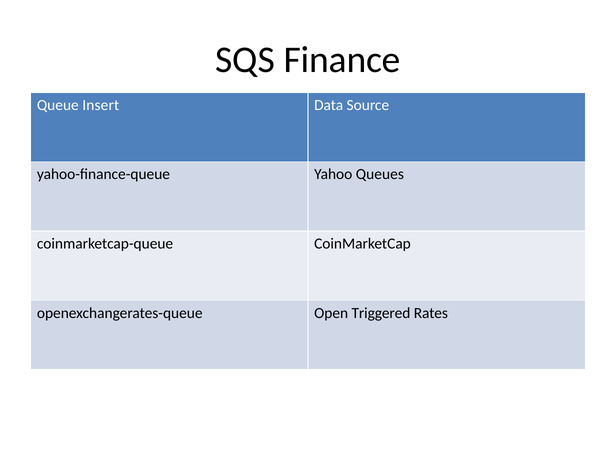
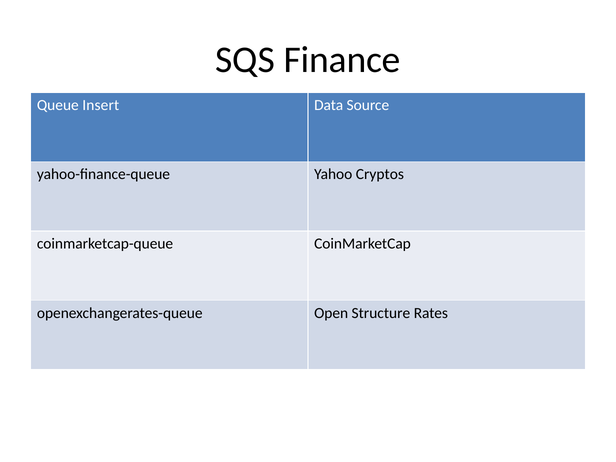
Queues: Queues -> Cryptos
Triggered: Triggered -> Structure
